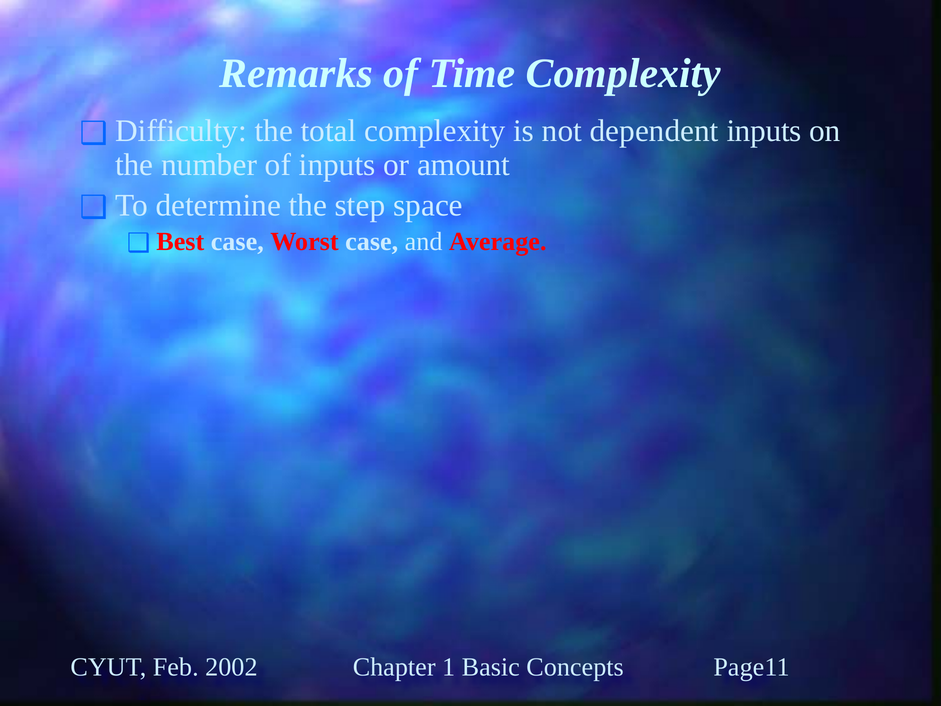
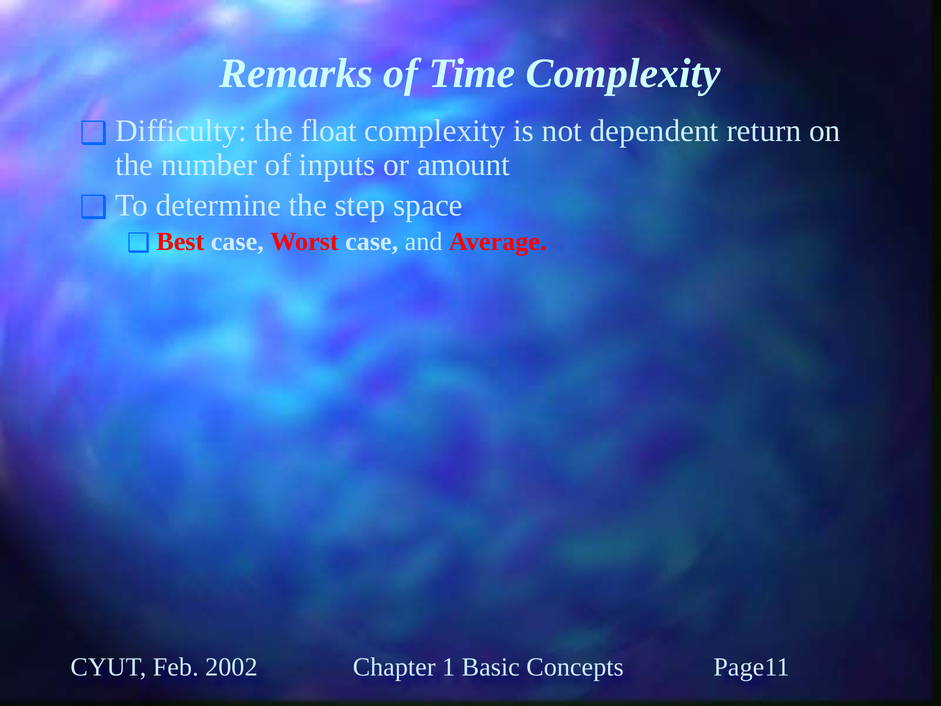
total: total -> float
dependent inputs: inputs -> return
